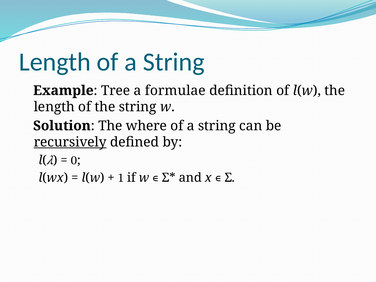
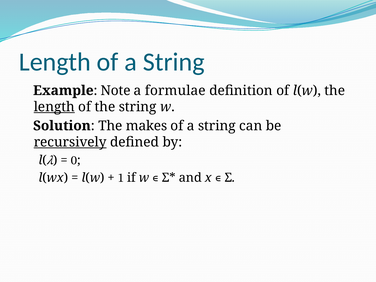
Tree: Tree -> Note
length at (54, 107) underline: none -> present
where: where -> makes
